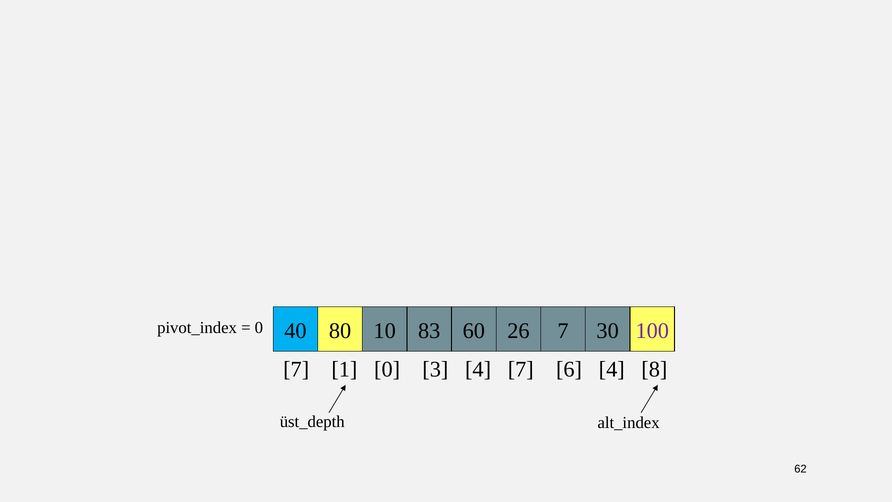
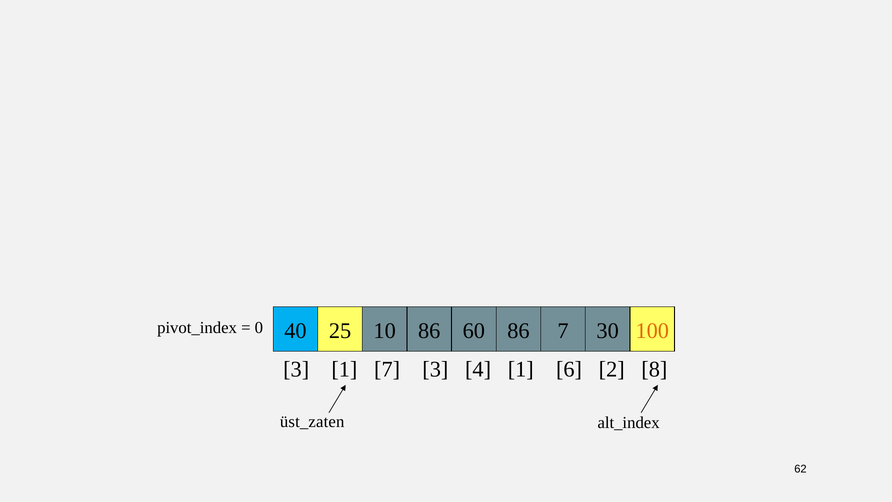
80: 80 -> 25
10 83: 83 -> 86
60 26: 26 -> 86
100 colour: purple -> orange
7 at (296, 369): 7 -> 3
1 0: 0 -> 7
4 7: 7 -> 1
6 4: 4 -> 2
üst_depth: üst_depth -> üst_zaten
